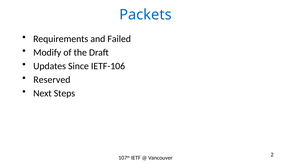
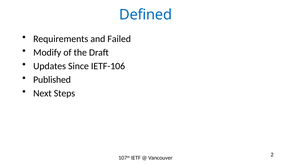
Packets: Packets -> Defined
Reserved: Reserved -> Published
